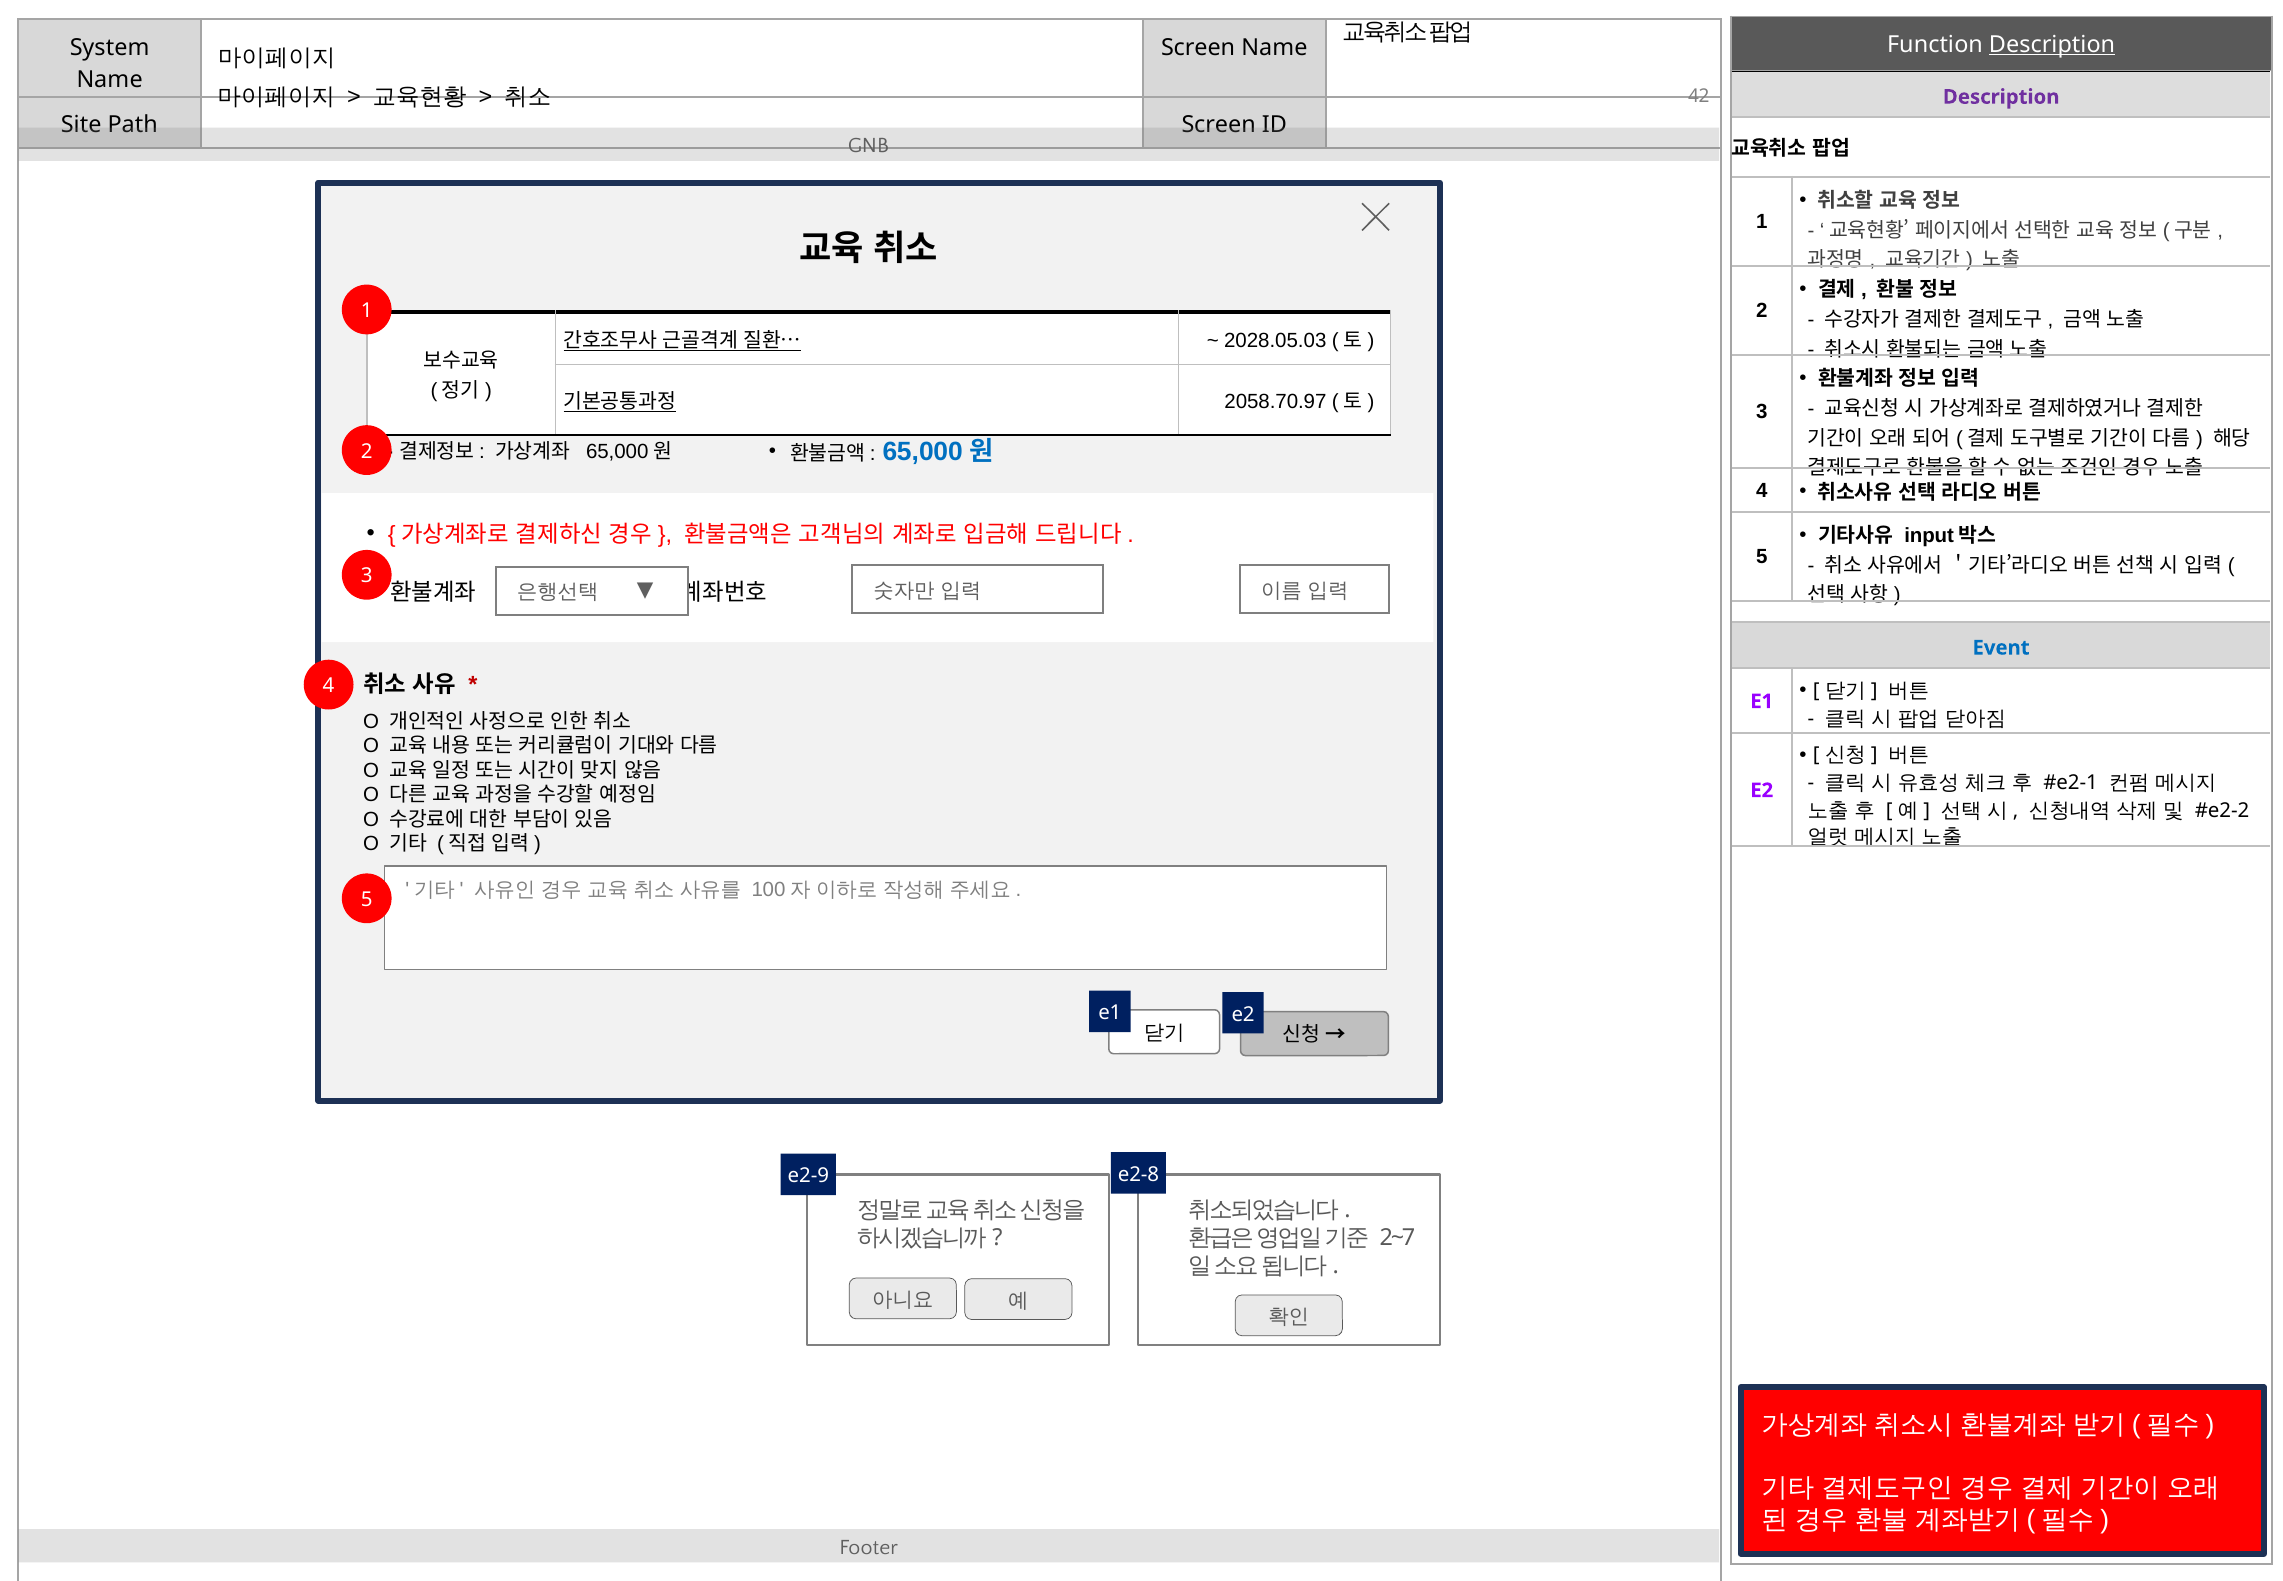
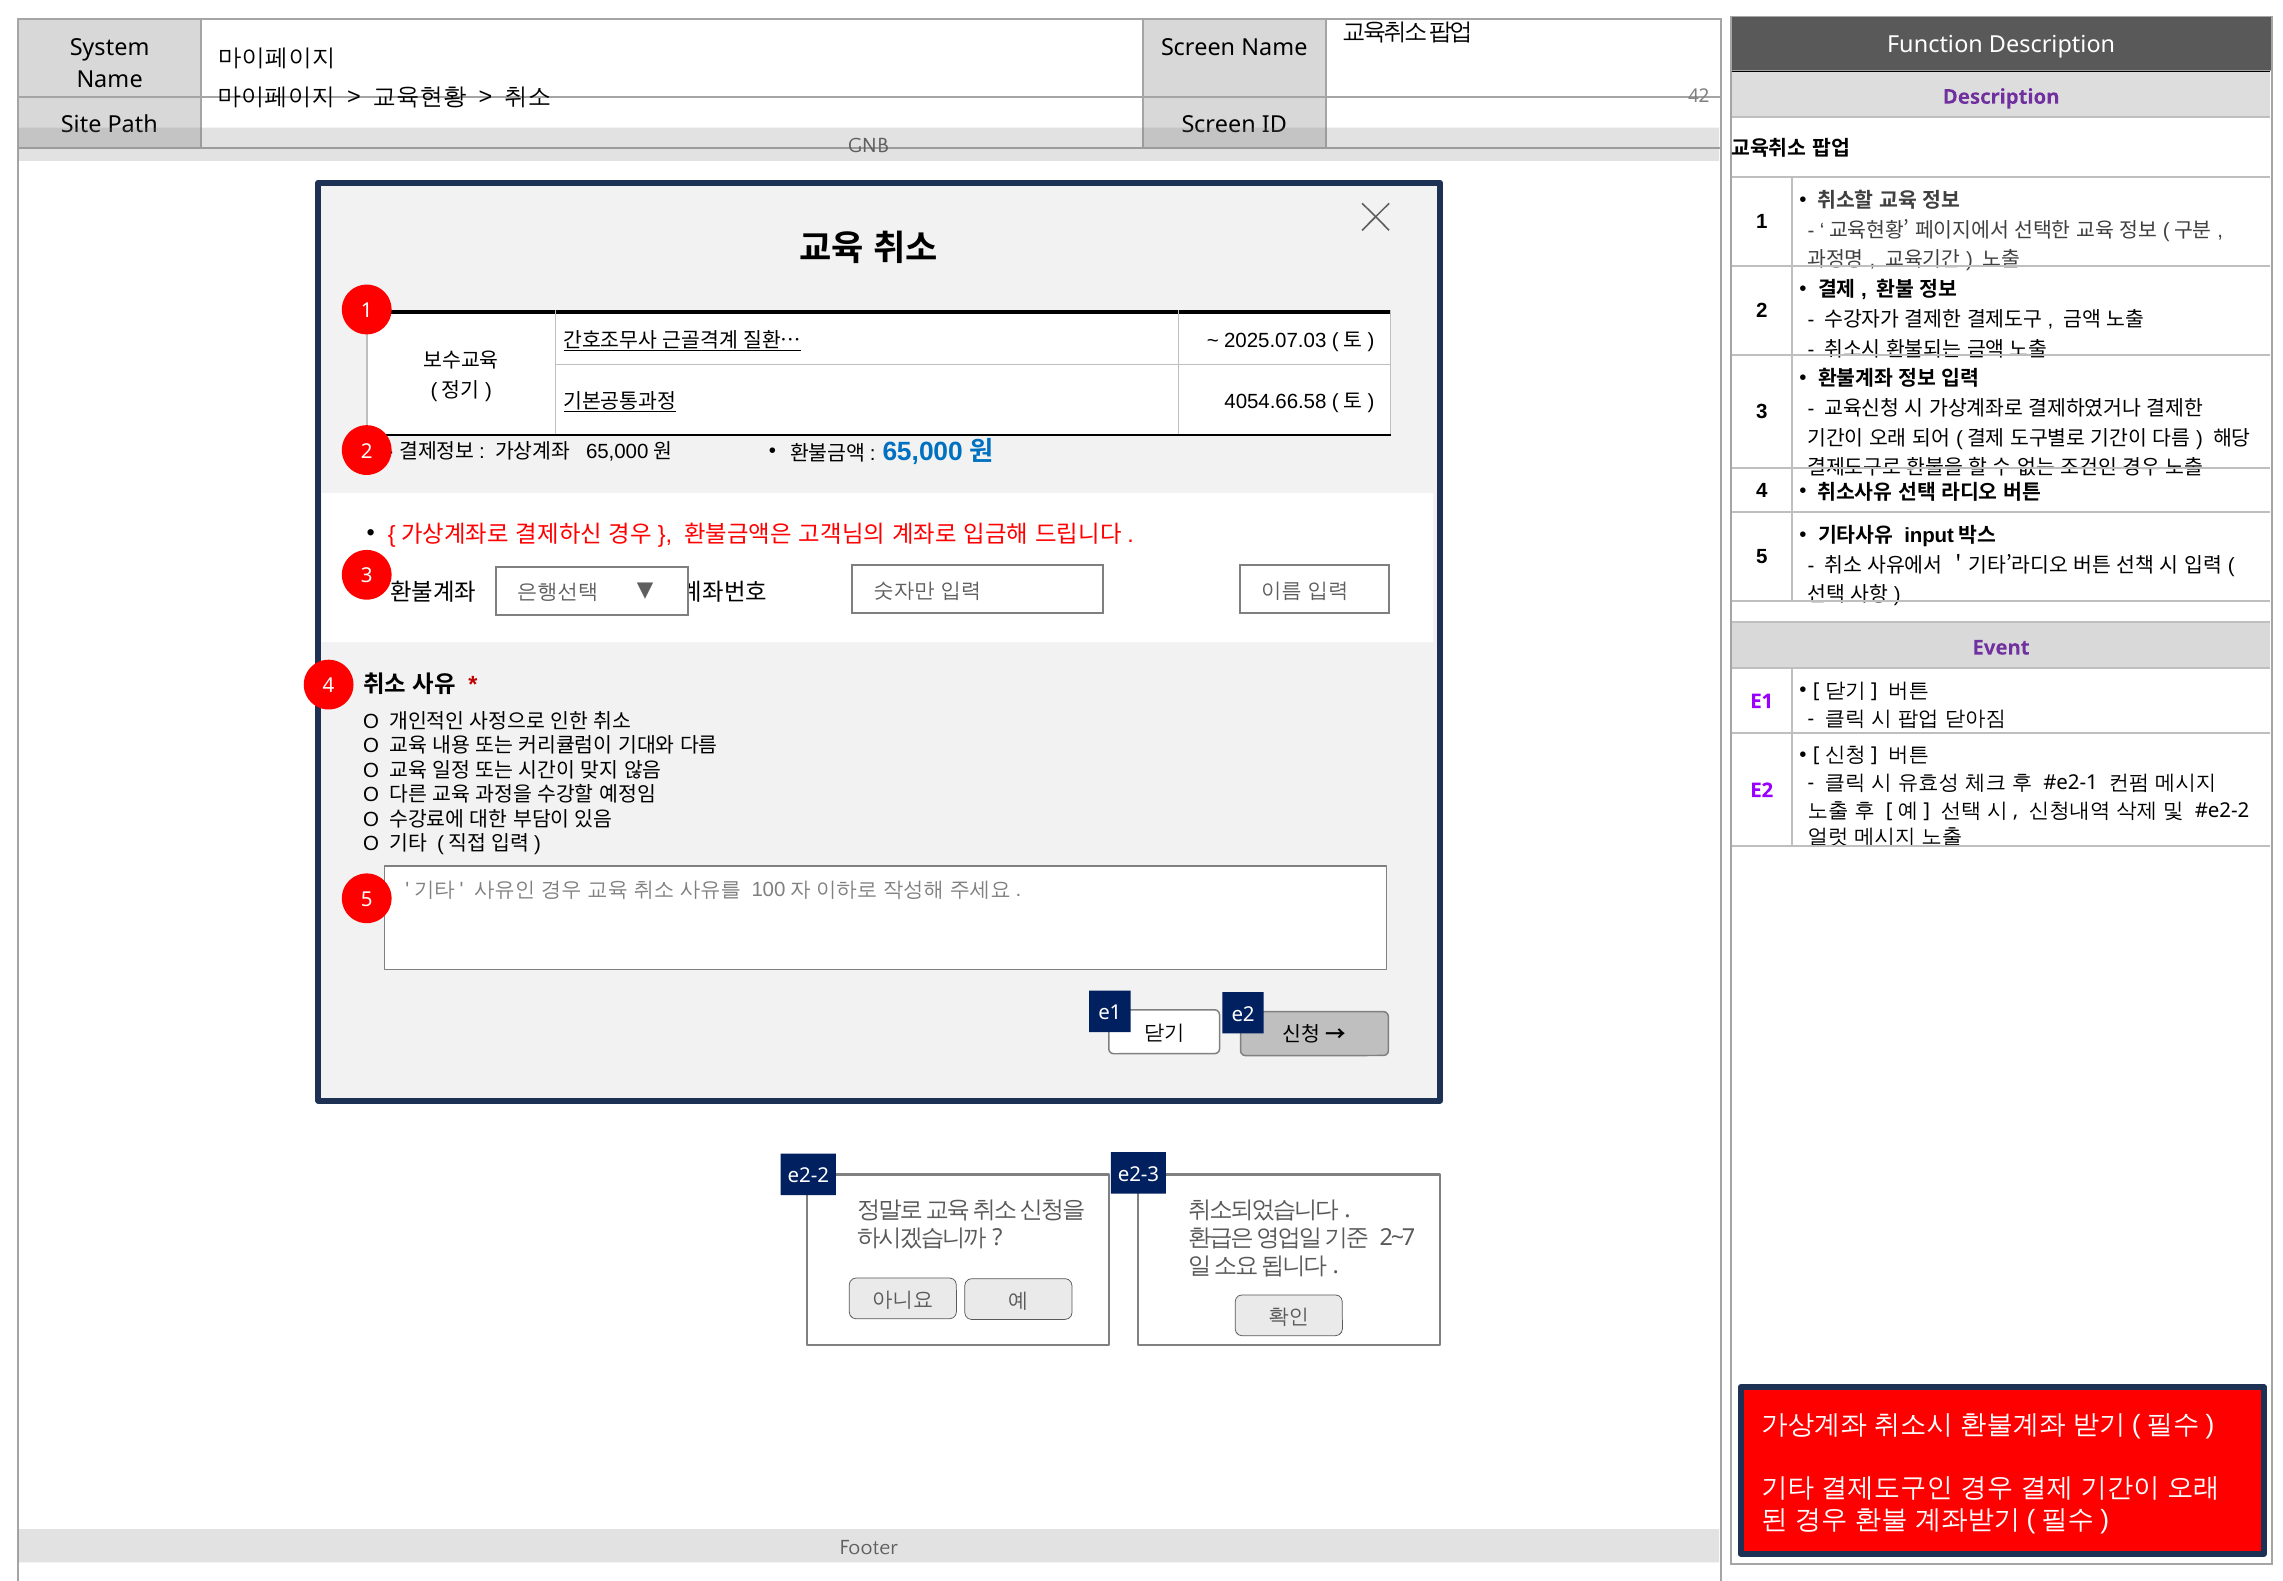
Description at (2052, 45) underline: present -> none
2028.05.03: 2028.05.03 -> 2025.07.03
2058.70.97: 2058.70.97 -> 4054.66.58
Event colour: blue -> purple
e2-8: e2-8 -> e2-3
e2-9: e2-9 -> e2-2
